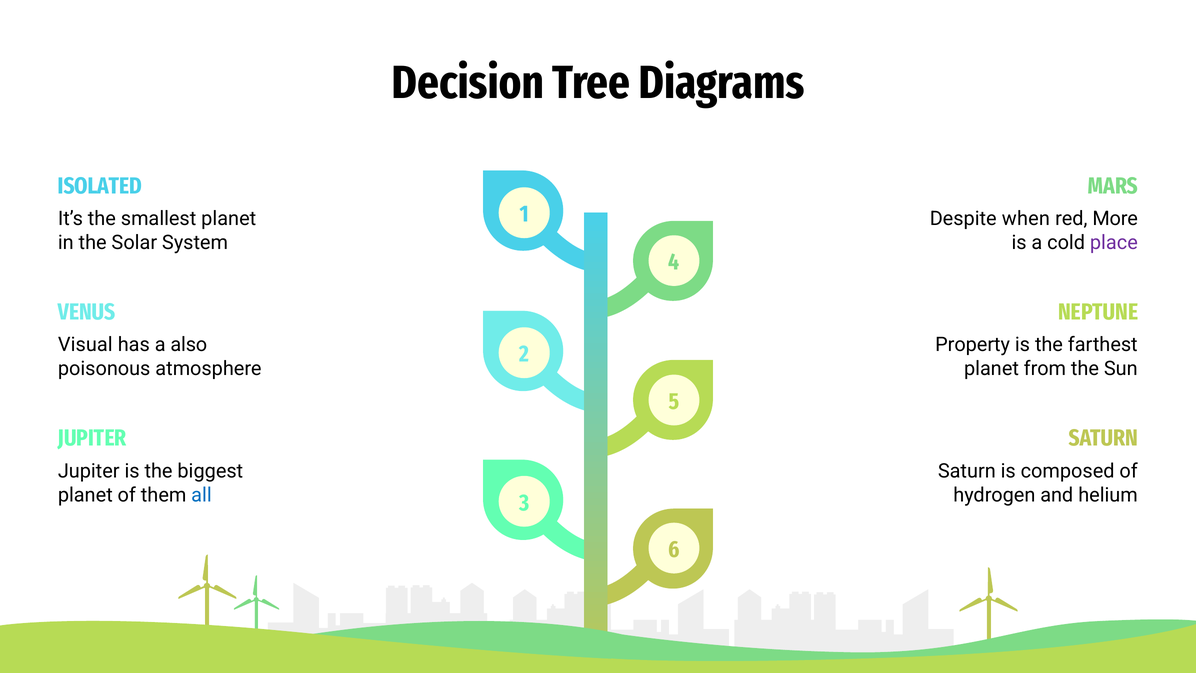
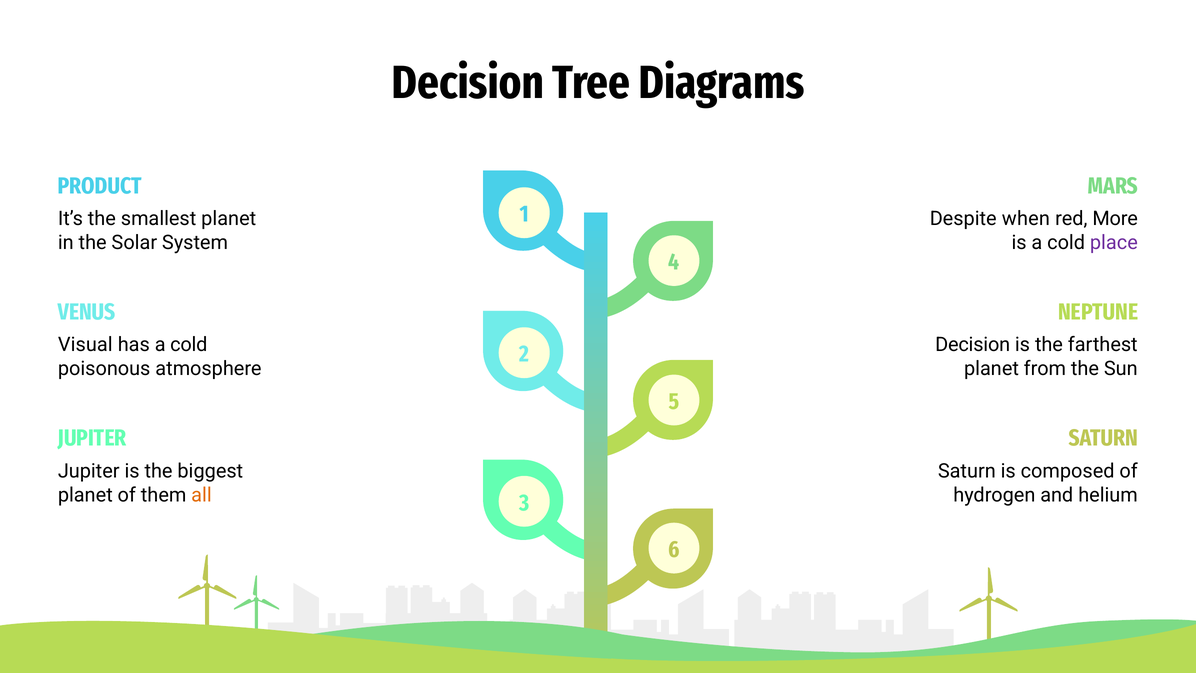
ISOLATED: ISOLATED -> PRODUCT
has a also: also -> cold
Property at (973, 345): Property -> Decision
all colour: blue -> orange
